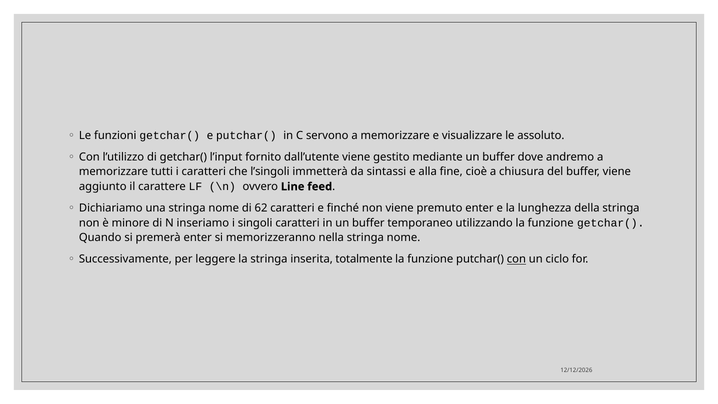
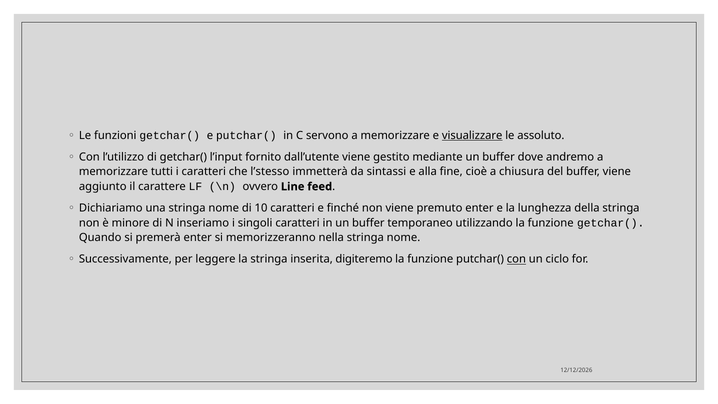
visualizzare underline: none -> present
l’singoli: l’singoli -> l’stesso
62: 62 -> 10
totalmente: totalmente -> digiteremo
